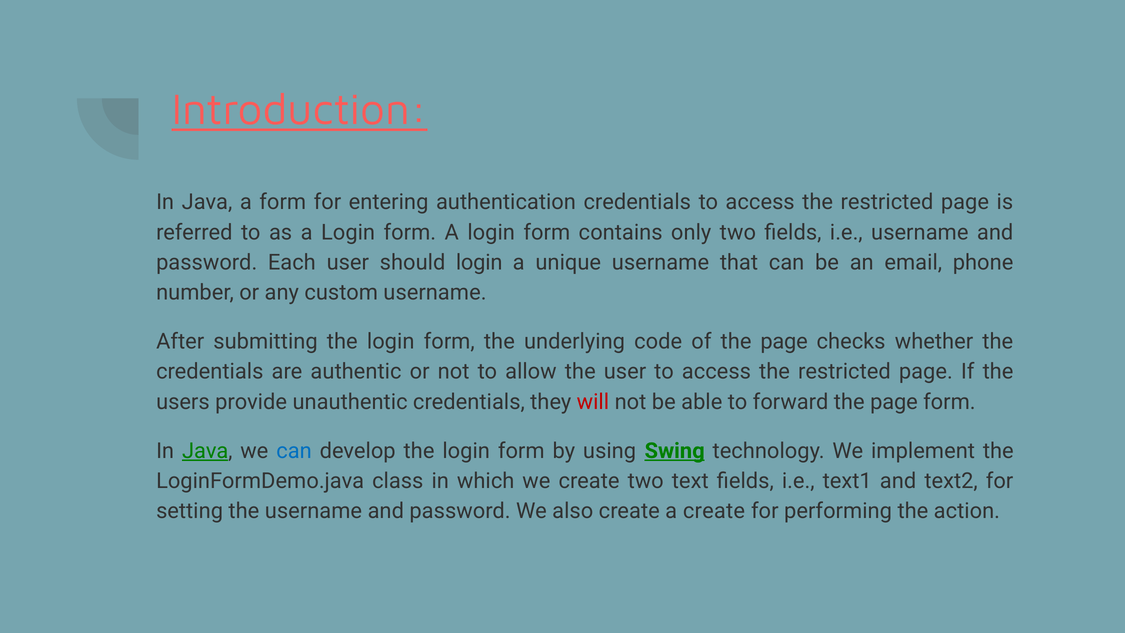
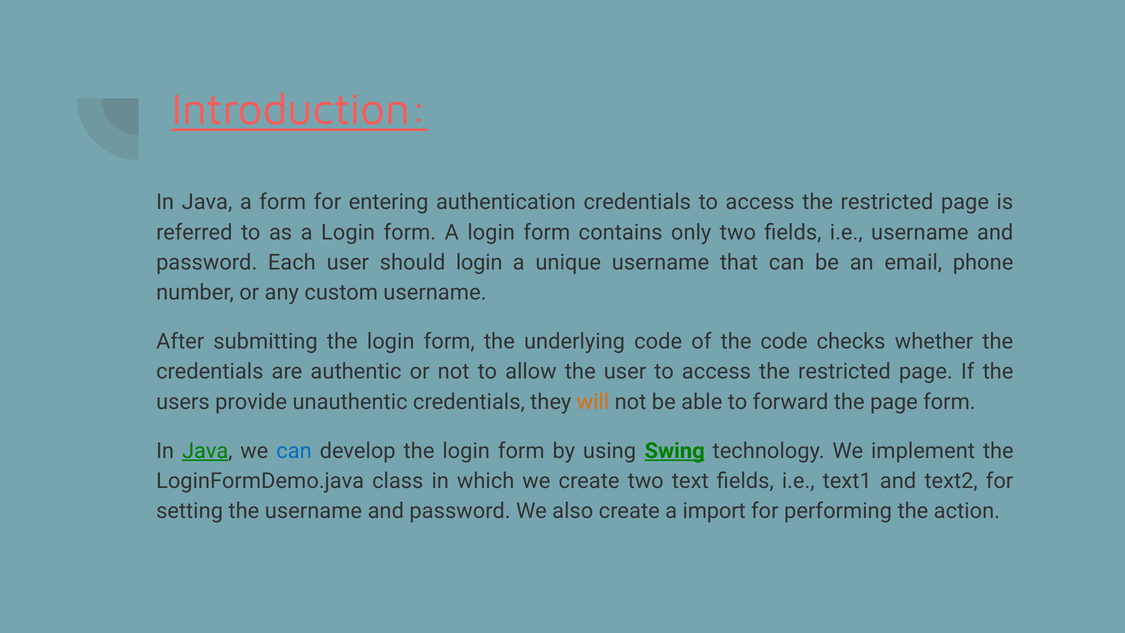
of the page: page -> code
will colour: red -> orange
a create: create -> import
